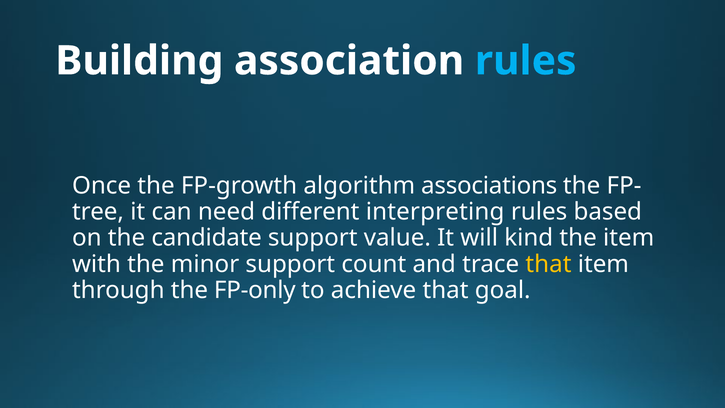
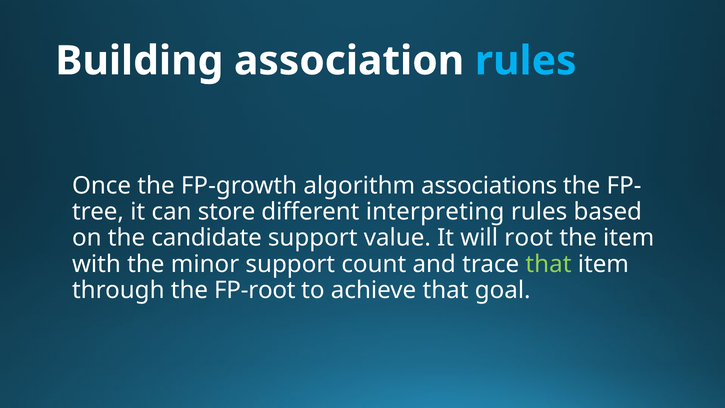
need: need -> store
kind: kind -> root
that at (548, 264) colour: yellow -> light green
FP-only: FP-only -> FP-root
